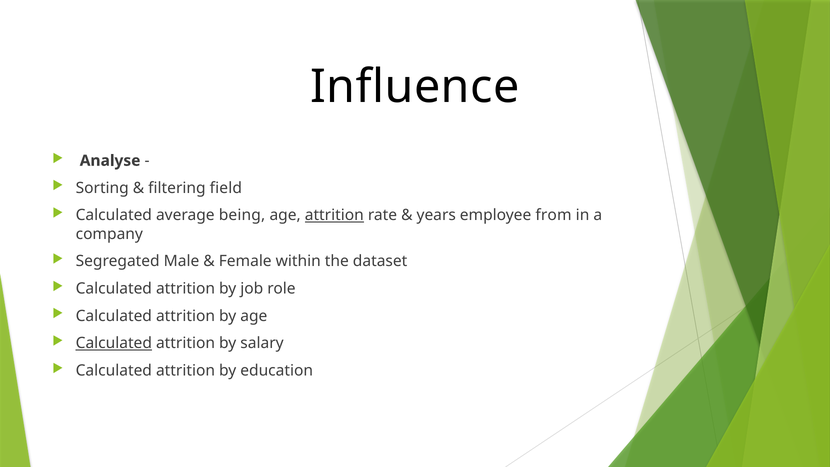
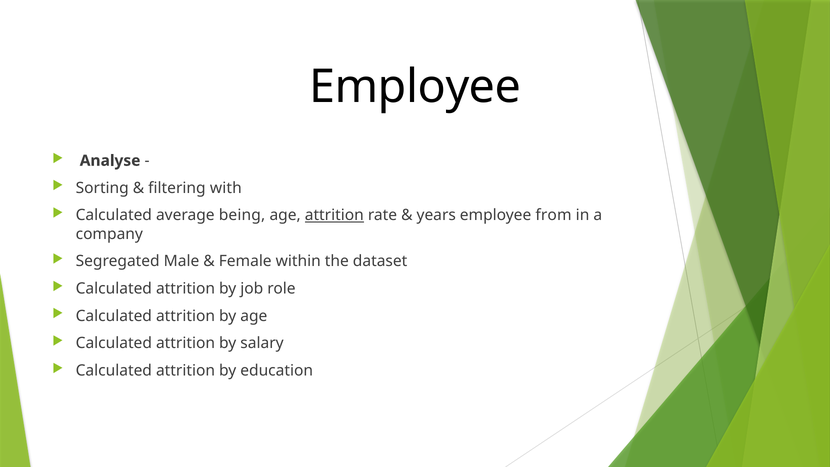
Influence at (415, 87): Influence -> Employee
field: field -> with
Calculated at (114, 343) underline: present -> none
